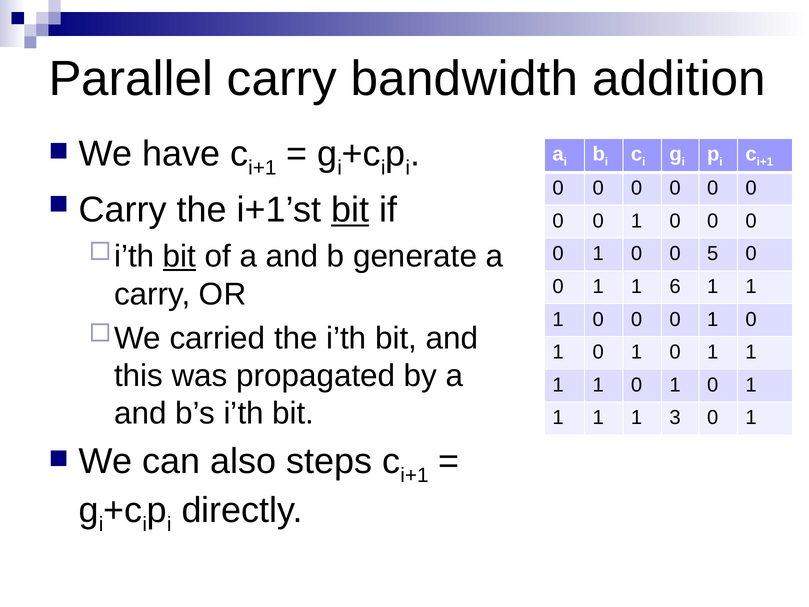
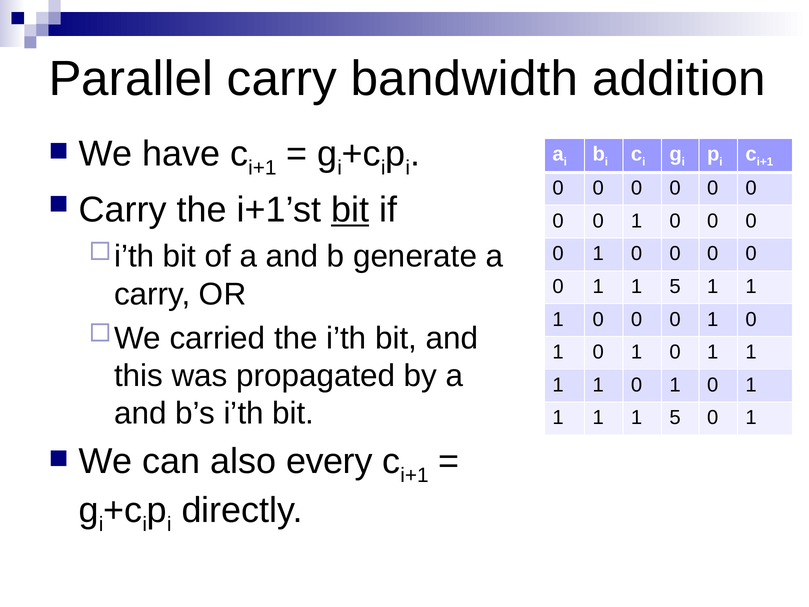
bit at (180, 256) underline: present -> none
5 at (713, 254): 5 -> 0
0 1 1 6: 6 -> 5
1 1 1 3: 3 -> 5
steps: steps -> every
